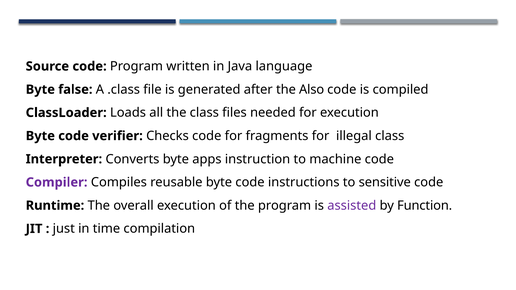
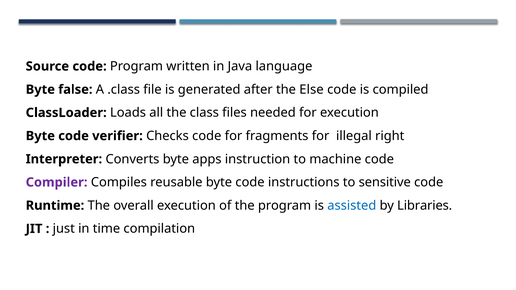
Also: Also -> Else
illegal class: class -> right
assisted colour: purple -> blue
Function: Function -> Libraries
